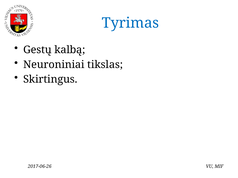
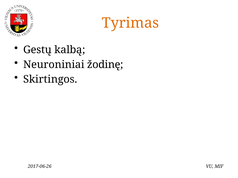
Tyrimas colour: blue -> orange
tikslas: tikslas -> žodinę
Skirtingus: Skirtingus -> Skirtingos
